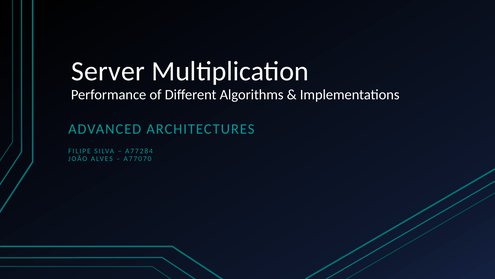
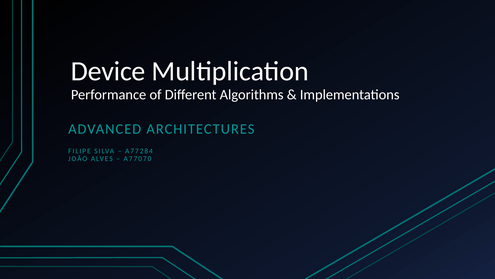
Server: Server -> Device
